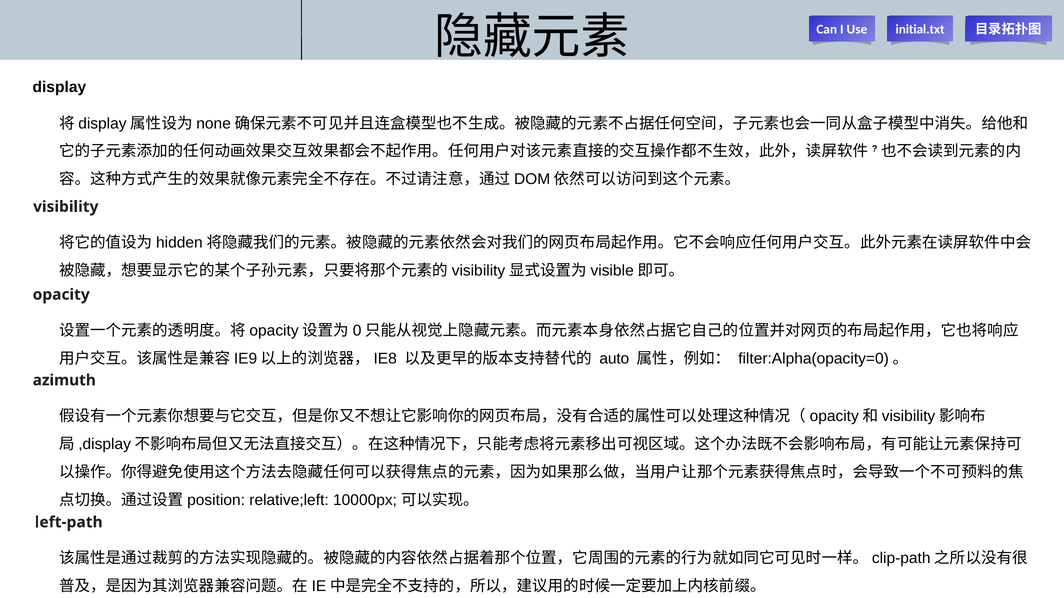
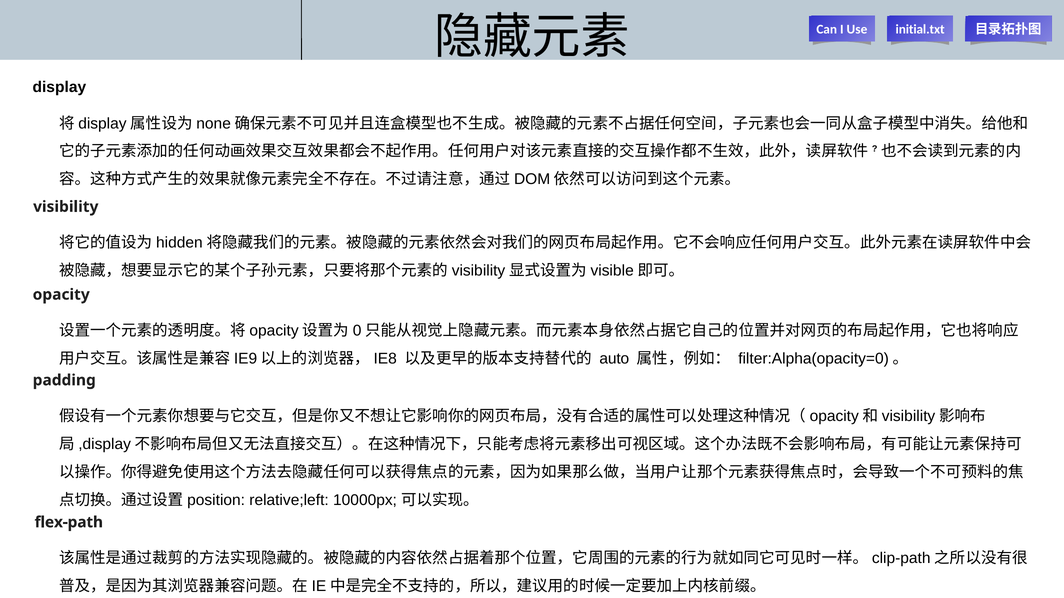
azimuth: azimuth -> padding
left-path: left-path -> flex-path
